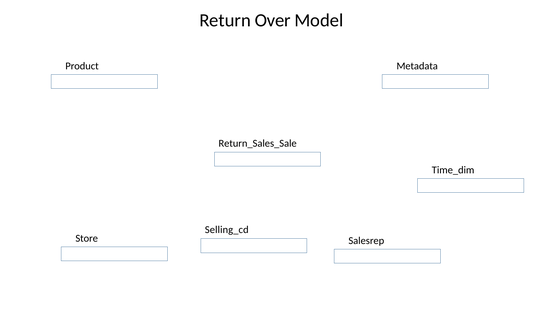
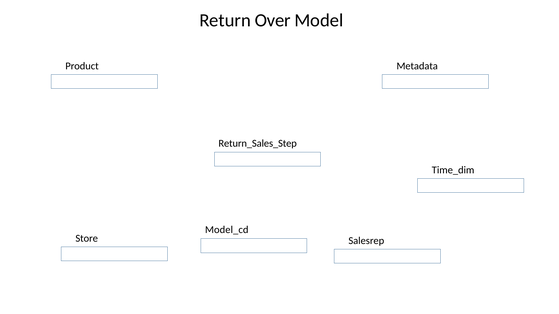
Return_Sales_Sale: Return_Sales_Sale -> Return_Sales_Step
Selling_cd: Selling_cd -> Model_cd
